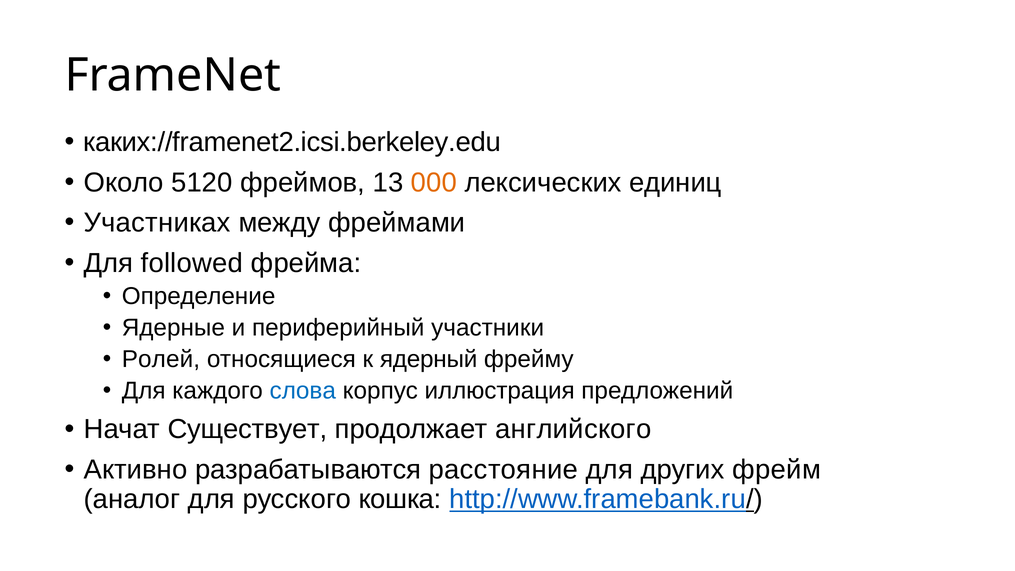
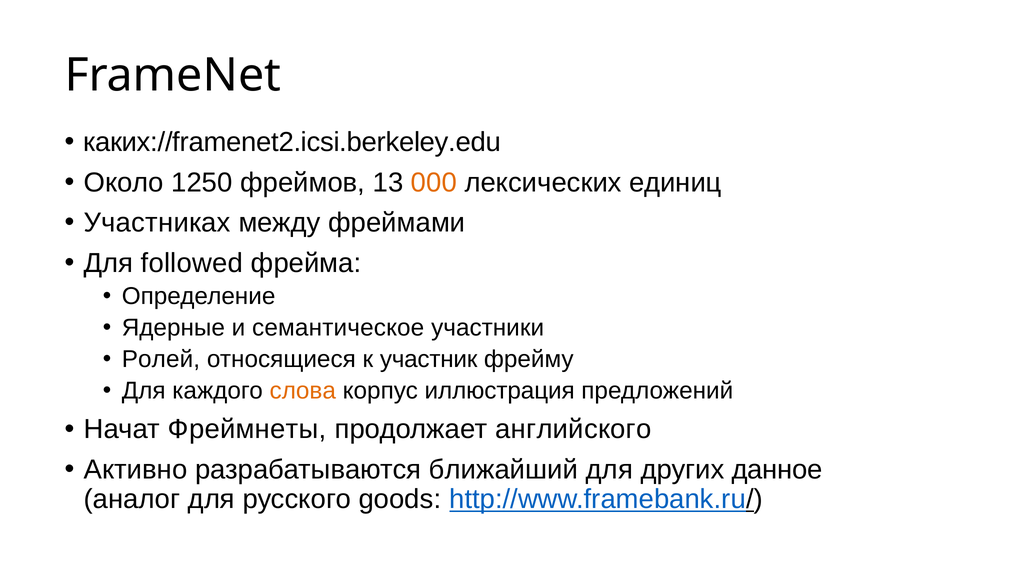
5120: 5120 -> 1250
периферийный: периферийный -> семантическое
ядерный: ядерный -> участник
слова colour: blue -> orange
Существует: Существует -> Фреймнеты
расстояние: расстояние -> ближайший
фрейм: фрейм -> данное
кошка: кошка -> goods
